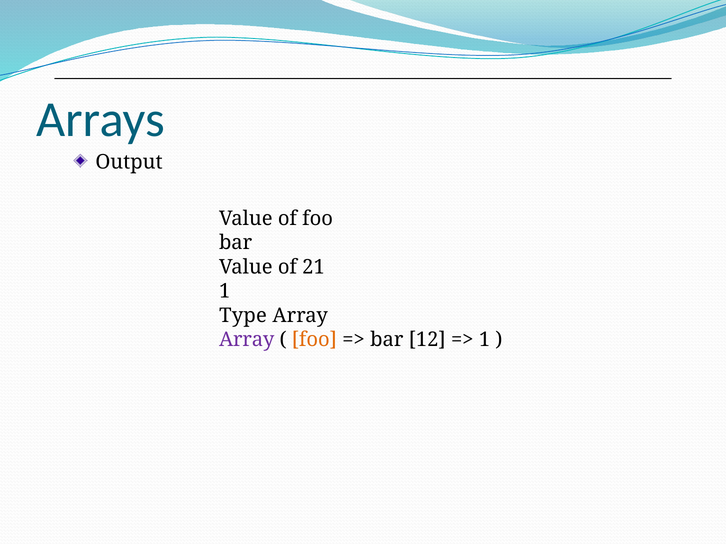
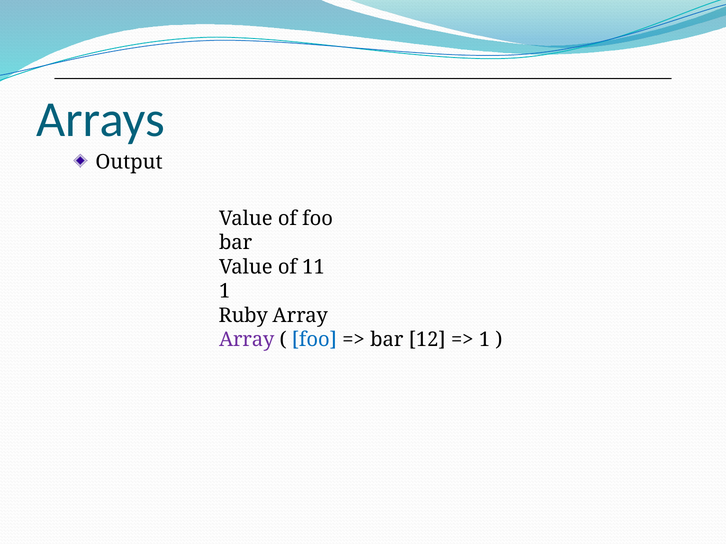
21: 21 -> 11
Type: Type -> Ruby
foo at (314, 340) colour: orange -> blue
